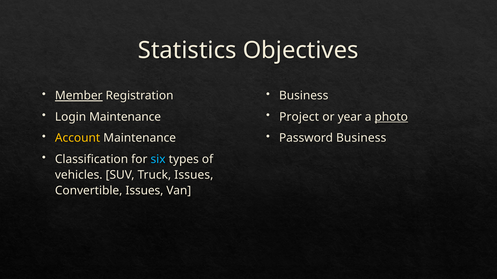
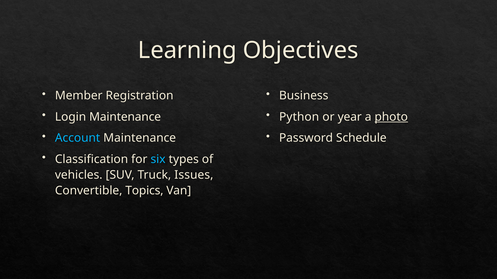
Statistics: Statistics -> Learning
Member underline: present -> none
Project: Project -> Python
Account colour: yellow -> light blue
Password Business: Business -> Schedule
Convertible Issues: Issues -> Topics
